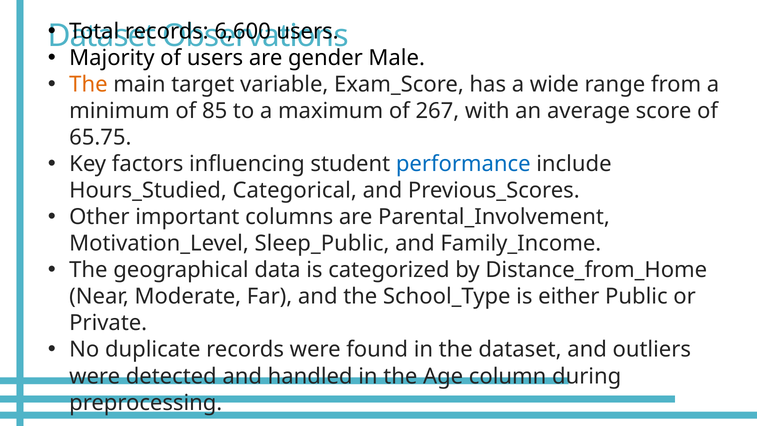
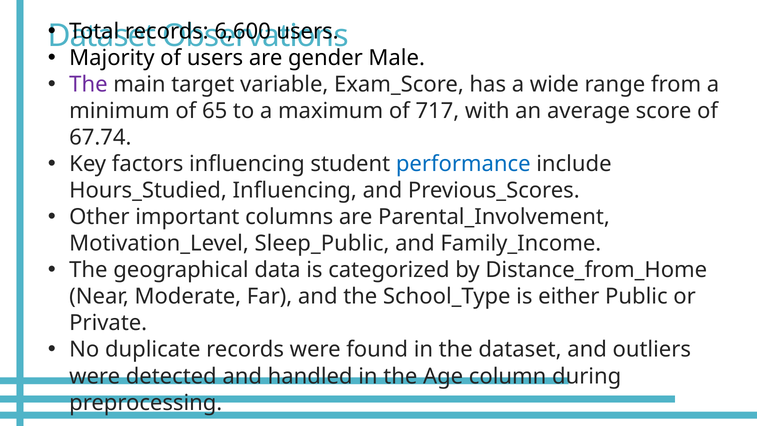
The at (88, 84) colour: orange -> purple
85: 85 -> 65
267: 267 -> 717
65.75: 65.75 -> 67.74
Hours_Studied Categorical: Categorical -> Influencing
